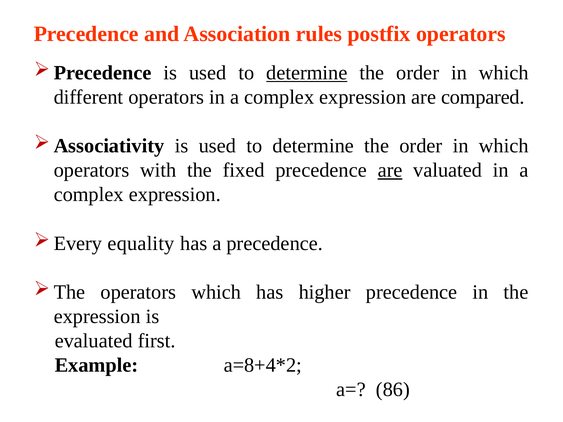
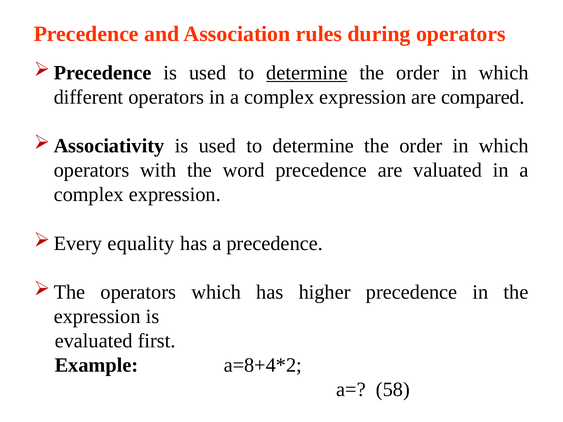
postfix: postfix -> during
fixed: fixed -> word
are at (390, 170) underline: present -> none
86: 86 -> 58
